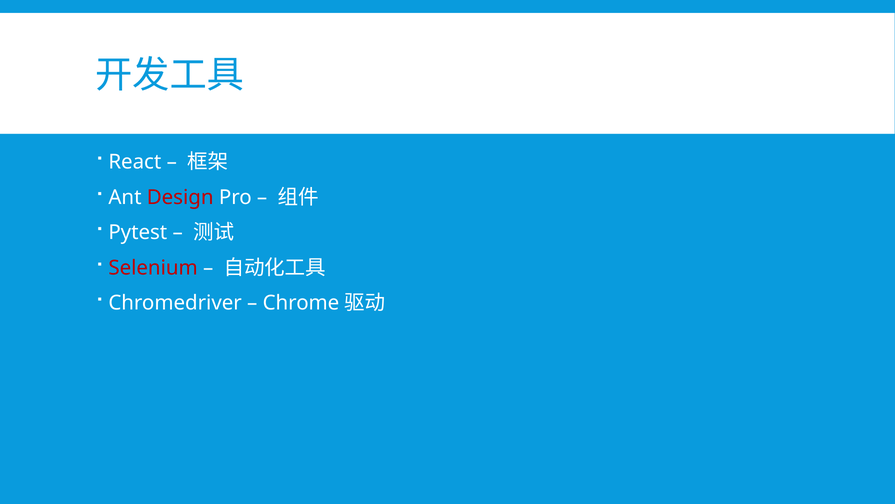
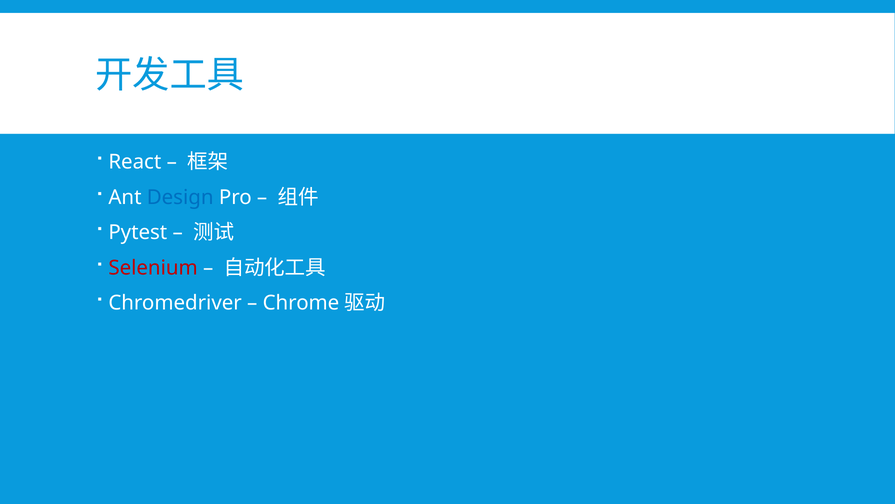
Design colour: red -> blue
